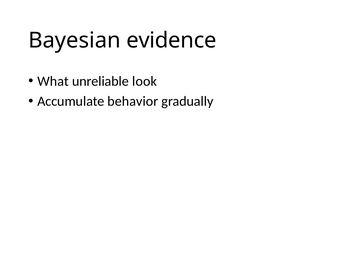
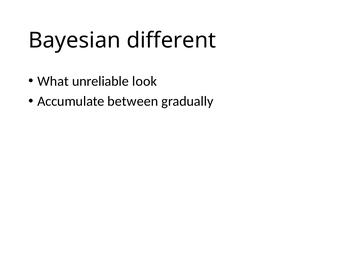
evidence: evidence -> different
behavior: behavior -> between
